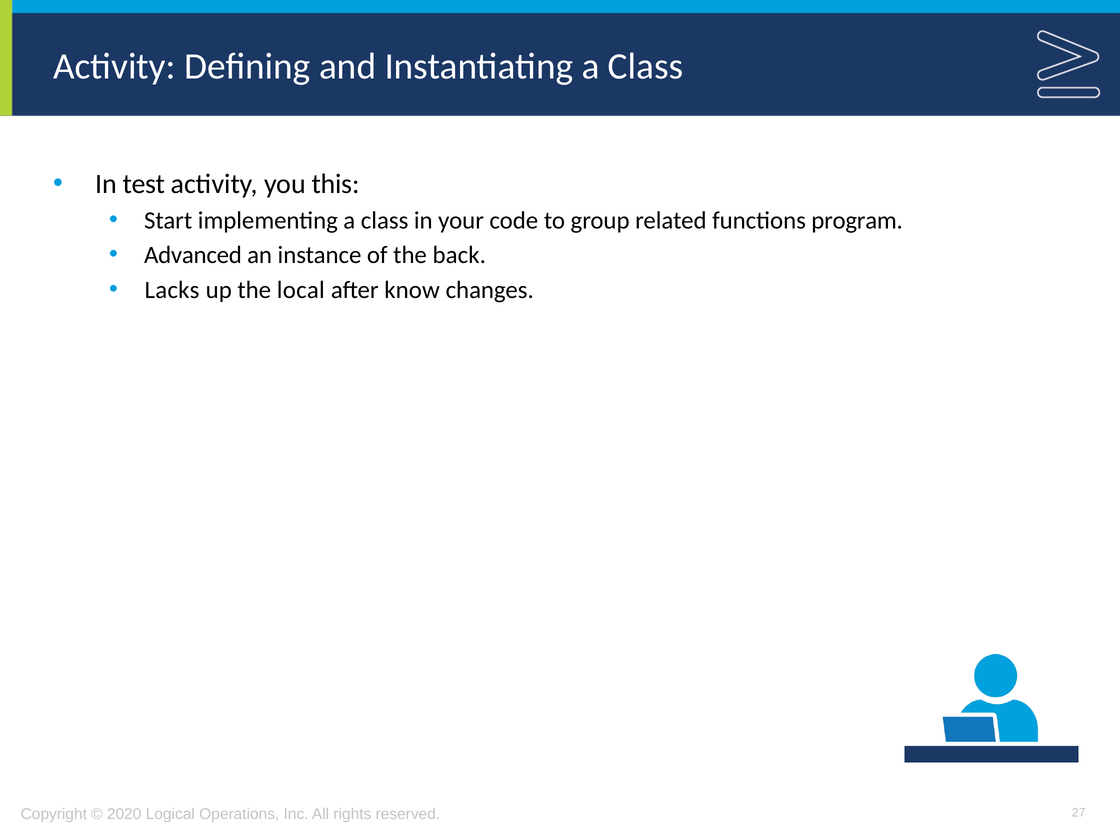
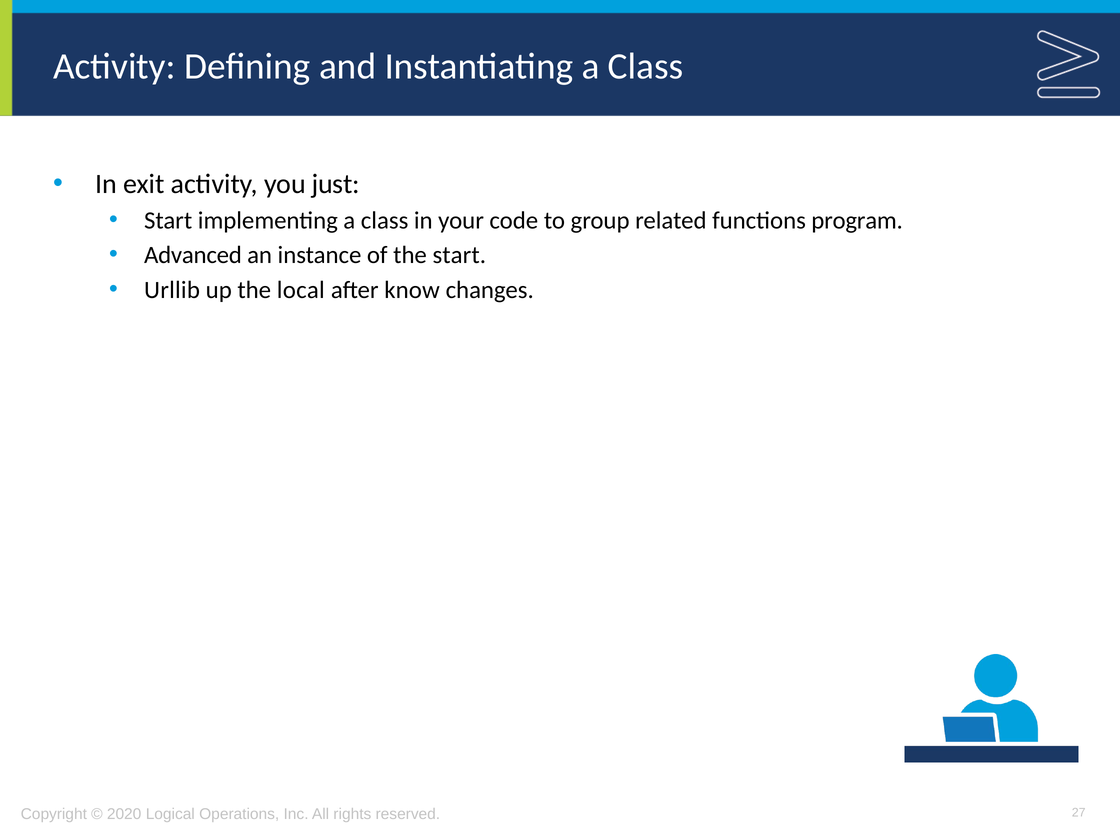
test: test -> exit
this: this -> just
the back: back -> start
Lacks: Lacks -> Urllib
